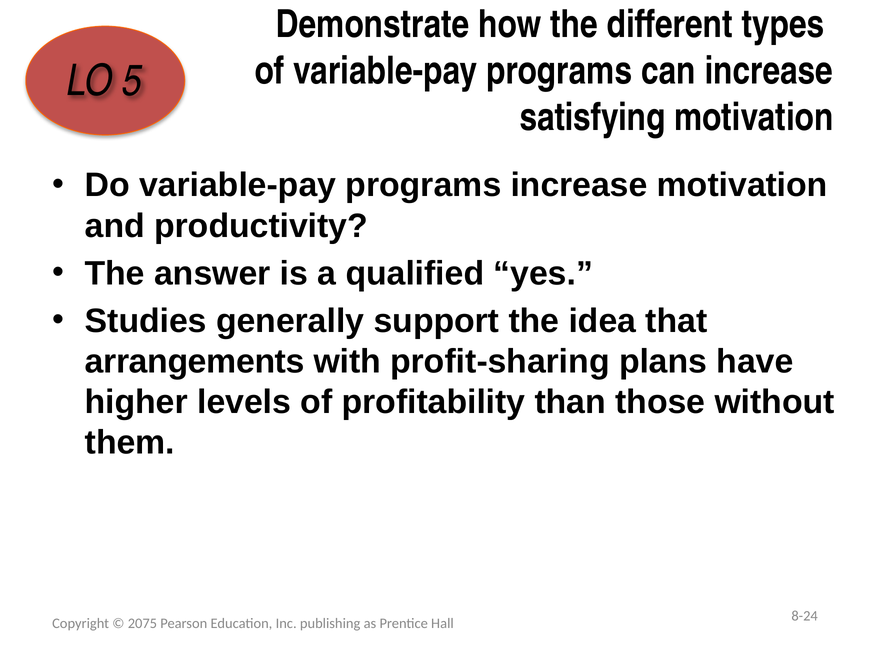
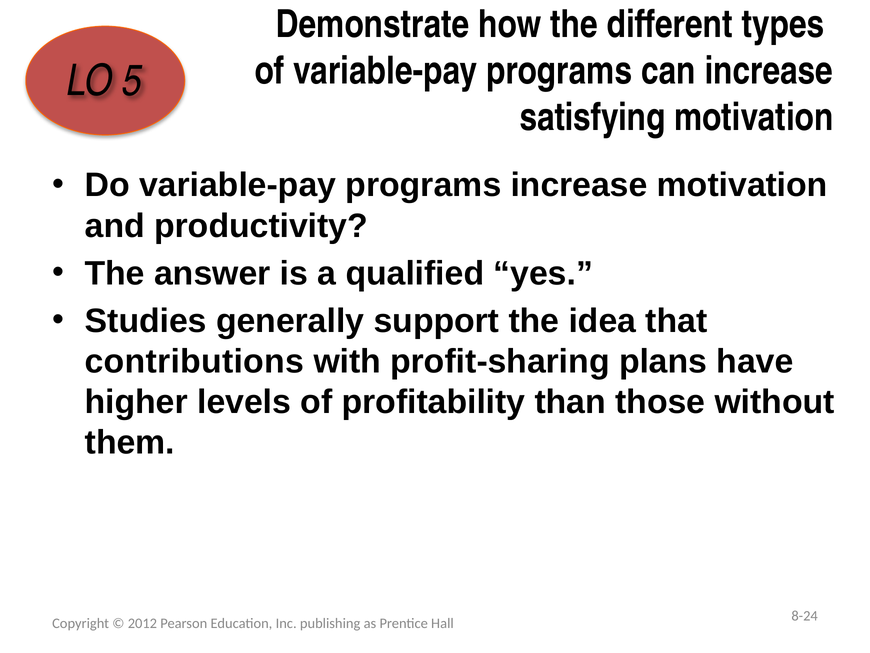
arrangements: arrangements -> contributions
2075: 2075 -> 2012
